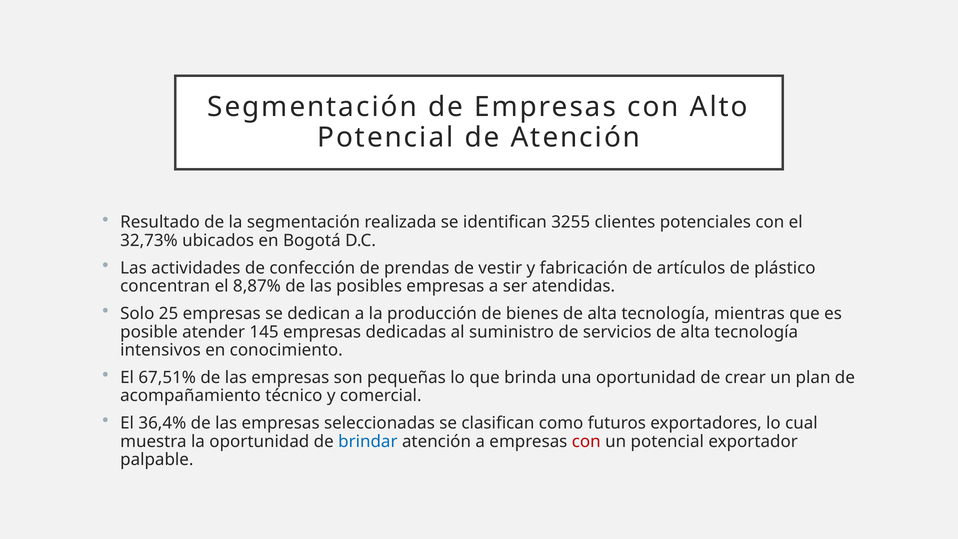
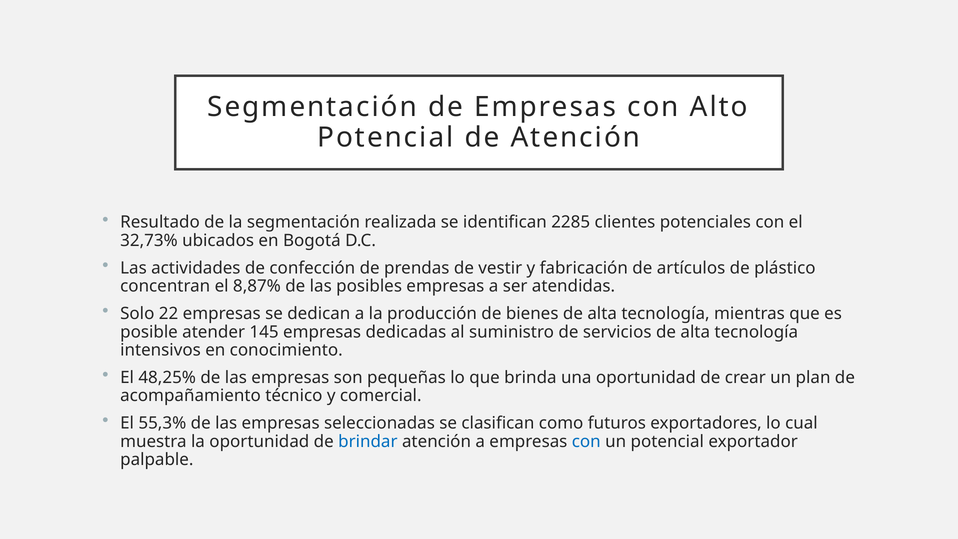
3255: 3255 -> 2285
25: 25 -> 22
67,51%: 67,51% -> 48,25%
36,4%: 36,4% -> 55,3%
con at (586, 441) colour: red -> blue
